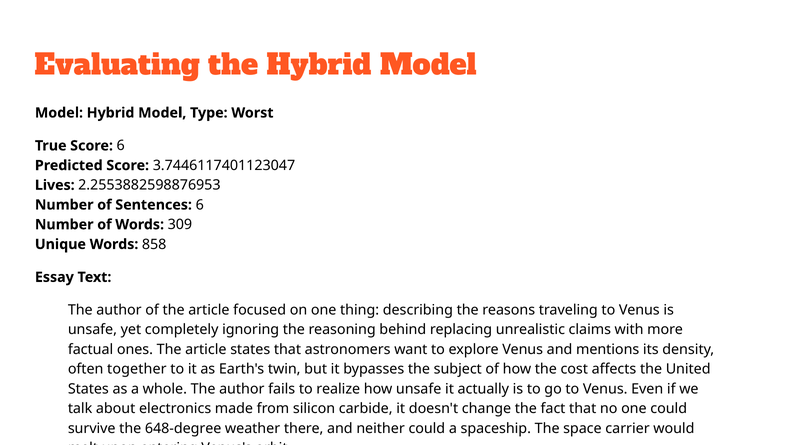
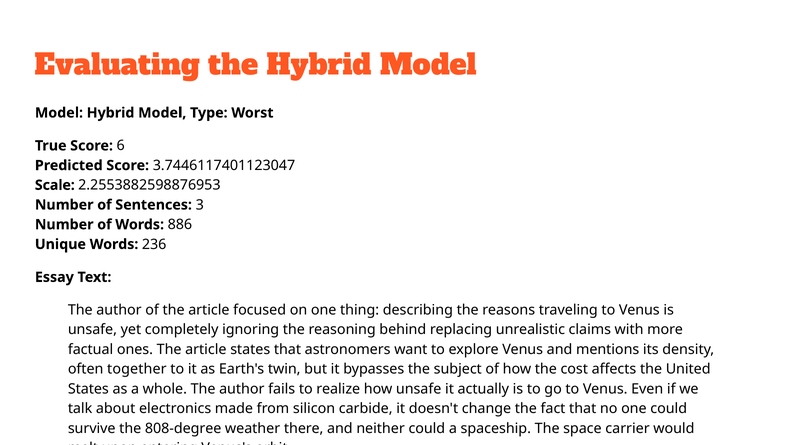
Lives: Lives -> Scale
Sentences 6: 6 -> 3
309: 309 -> 886
858: 858 -> 236
648-degree: 648-degree -> 808-degree
